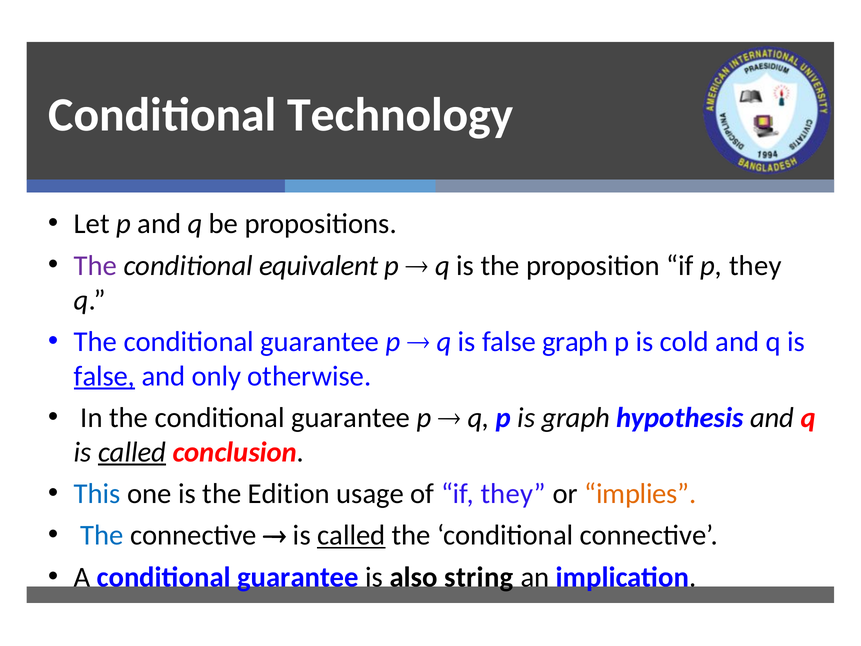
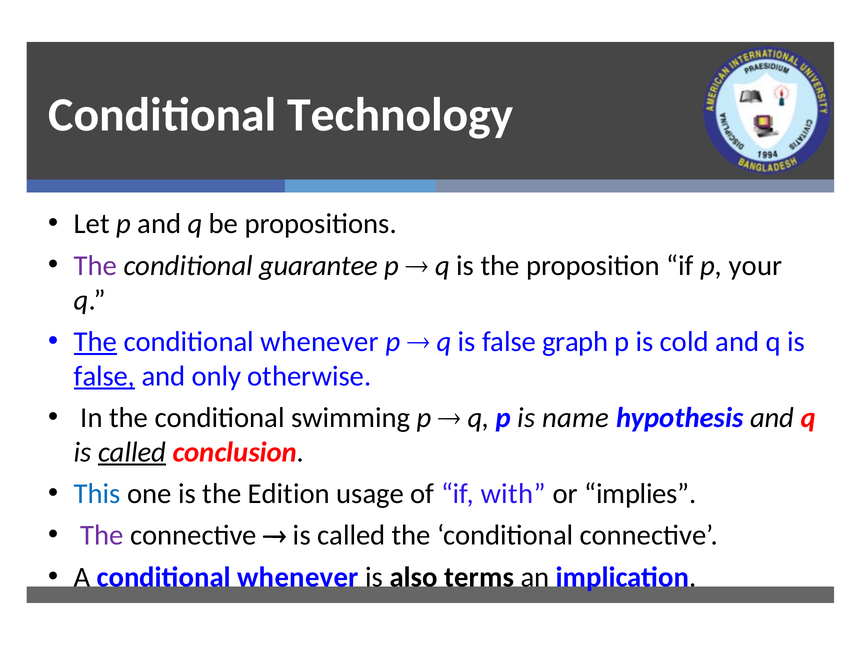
equivalent: equivalent -> guarantee
p they: they -> your
The at (96, 342) underline: none -> present
guarantee at (320, 342): guarantee -> whenever
In the conditional guarantee: guarantee -> swimming
is graph: graph -> name
if they: they -> with
implies colour: orange -> black
The at (102, 535) colour: blue -> purple
called at (351, 535) underline: present -> none
A conditional guarantee: guarantee -> whenever
string: string -> terms
